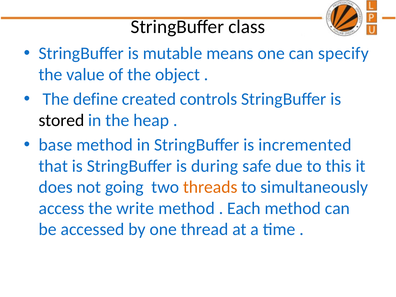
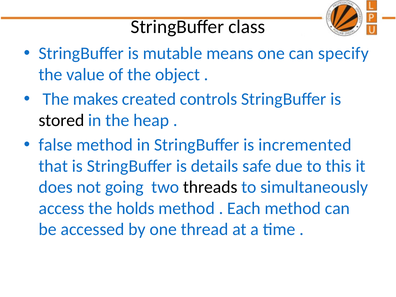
define: define -> makes
base: base -> false
during: during -> details
threads colour: orange -> black
write: write -> holds
